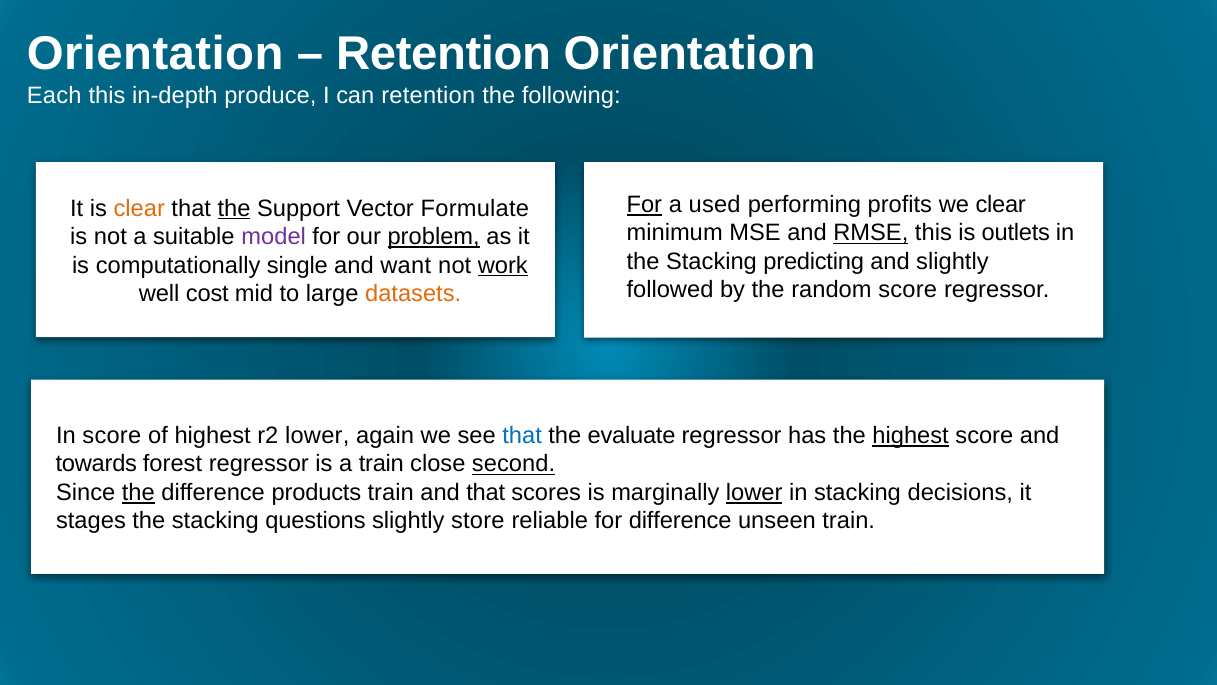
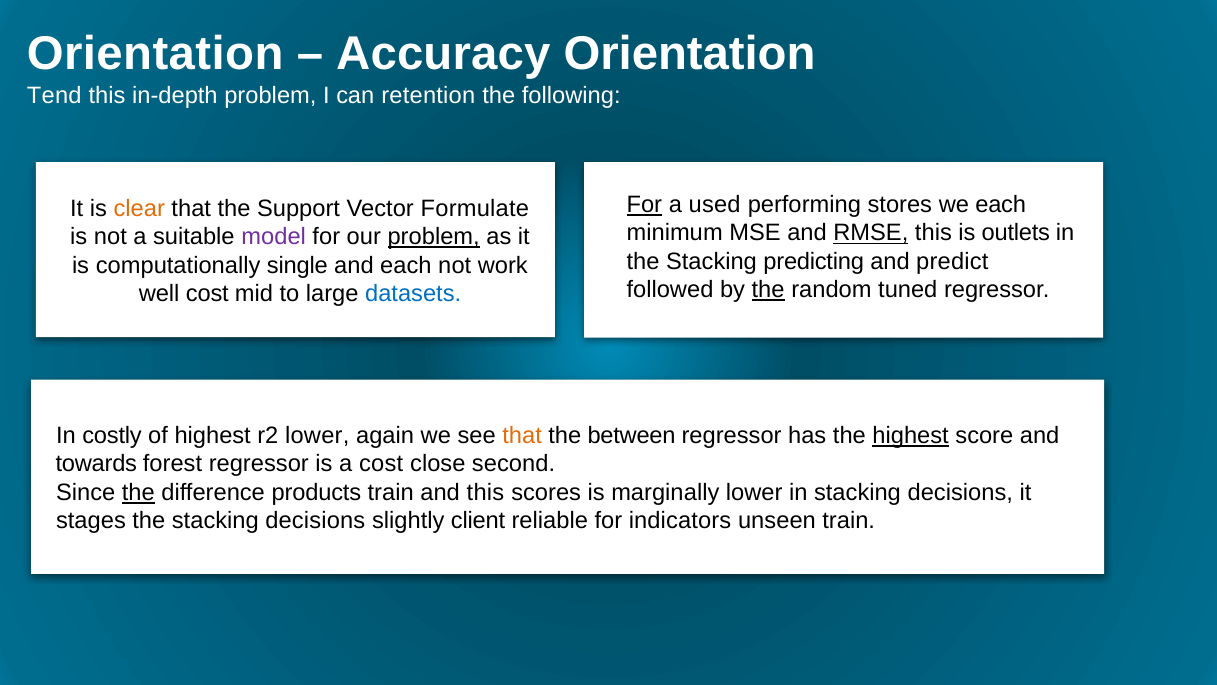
Retention at (444, 54): Retention -> Accuracy
Each: Each -> Tend
in-depth produce: produce -> problem
profits: profits -> stores
we clear: clear -> each
the at (234, 208) underline: present -> none
and slightly: slightly -> predict
and want: want -> each
work underline: present -> none
the at (768, 290) underline: none -> present
random score: score -> tuned
datasets colour: orange -> blue
In score: score -> costly
that at (522, 435) colour: blue -> orange
evaluate: evaluate -> between
a train: train -> cost
second underline: present -> none
and that: that -> this
lower at (754, 492) underline: present -> none
the stacking questions: questions -> decisions
store: store -> client
for difference: difference -> indicators
